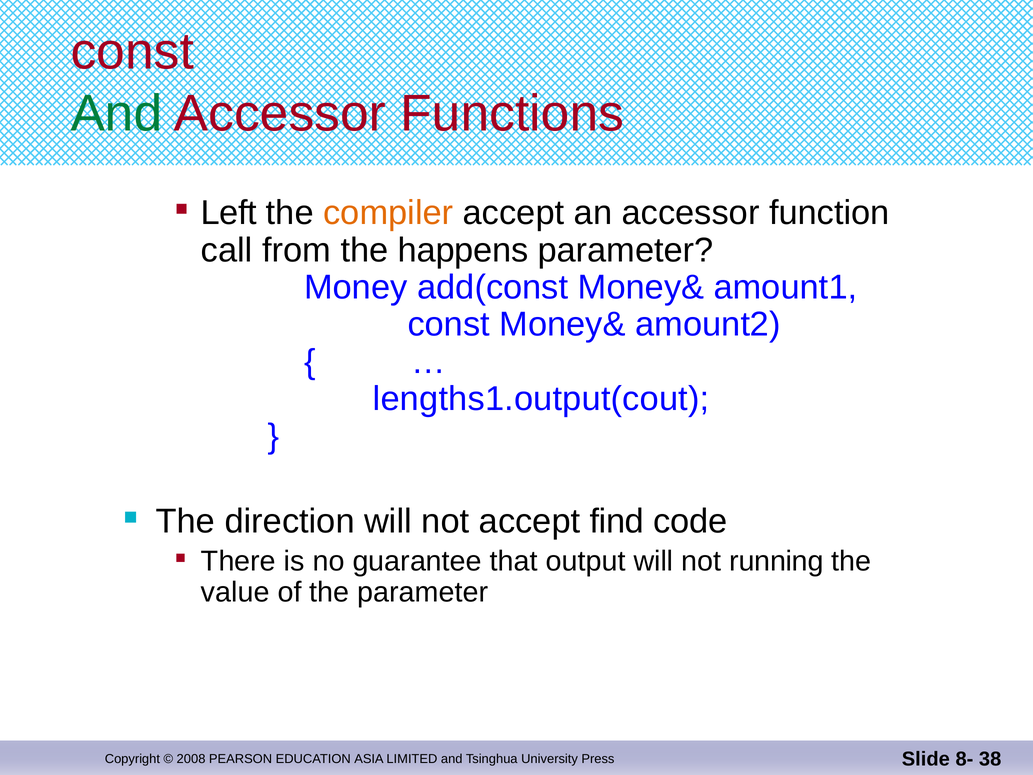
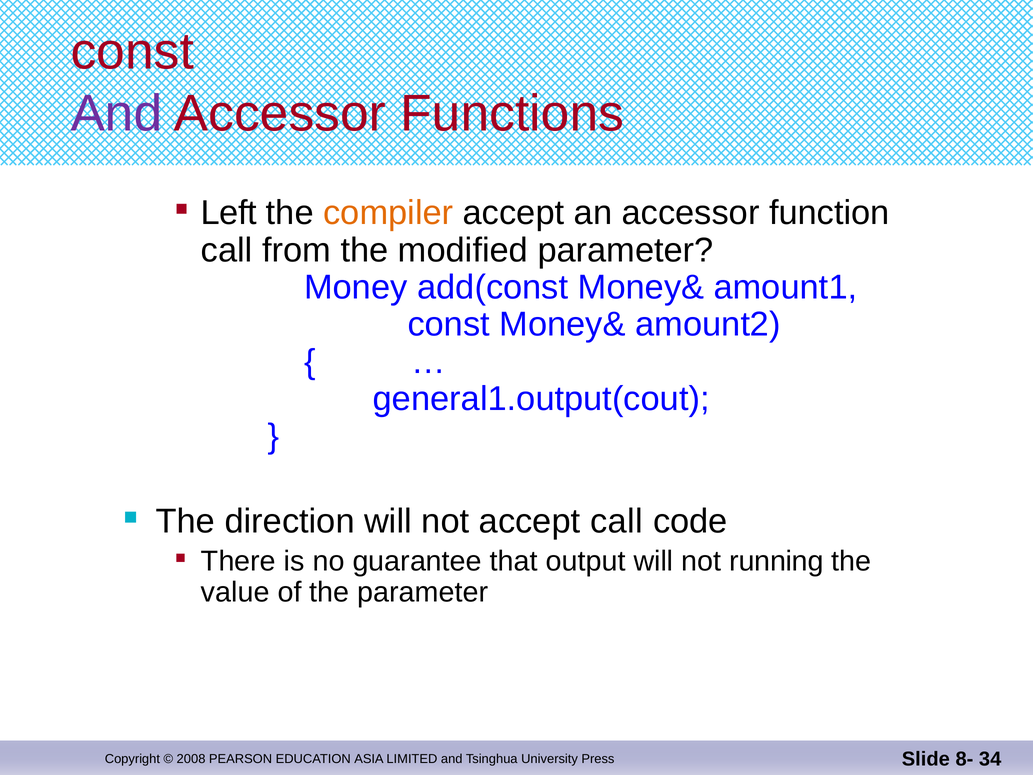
And at (116, 114) colour: green -> purple
happens: happens -> modified
lengths1.output(cout: lengths1.output(cout -> general1.output(cout
accept find: find -> call
38: 38 -> 34
